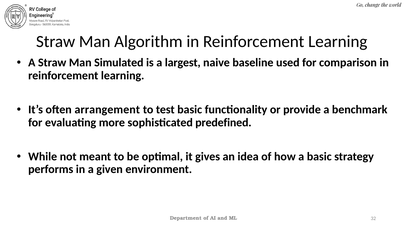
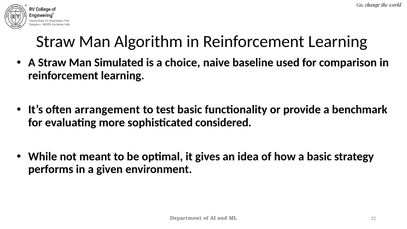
largest: largest -> choice
predefined: predefined -> considered
